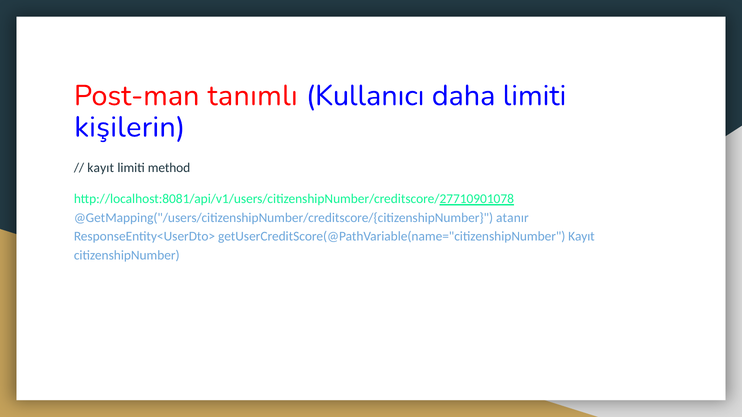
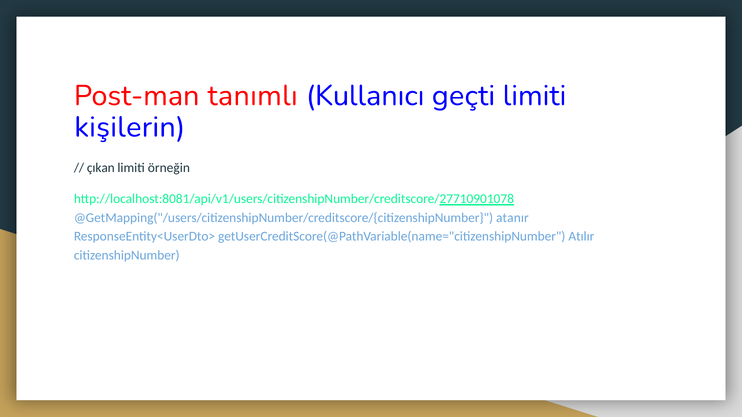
daha: daha -> geçti
kayıt at (101, 168): kayıt -> çıkan
method: method -> örneğin
getUserCreditScore(@PathVariable(name="citizenshipNumber Kayıt: Kayıt -> Atılır
